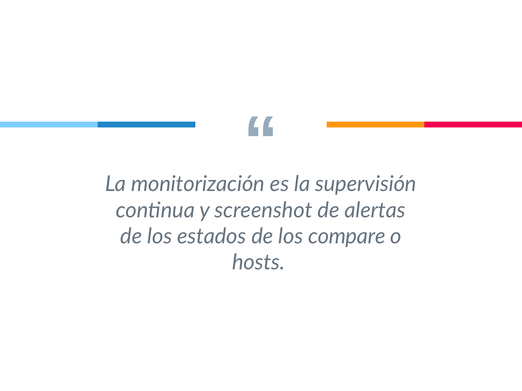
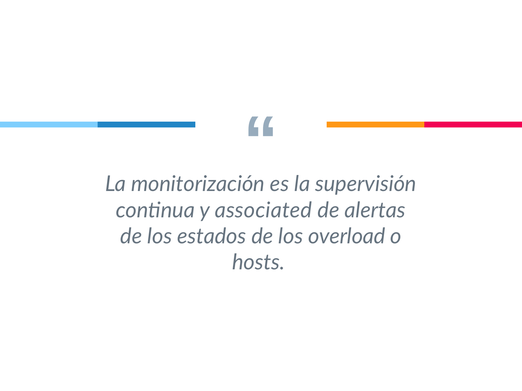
screenshot: screenshot -> associated
compare: compare -> overload
